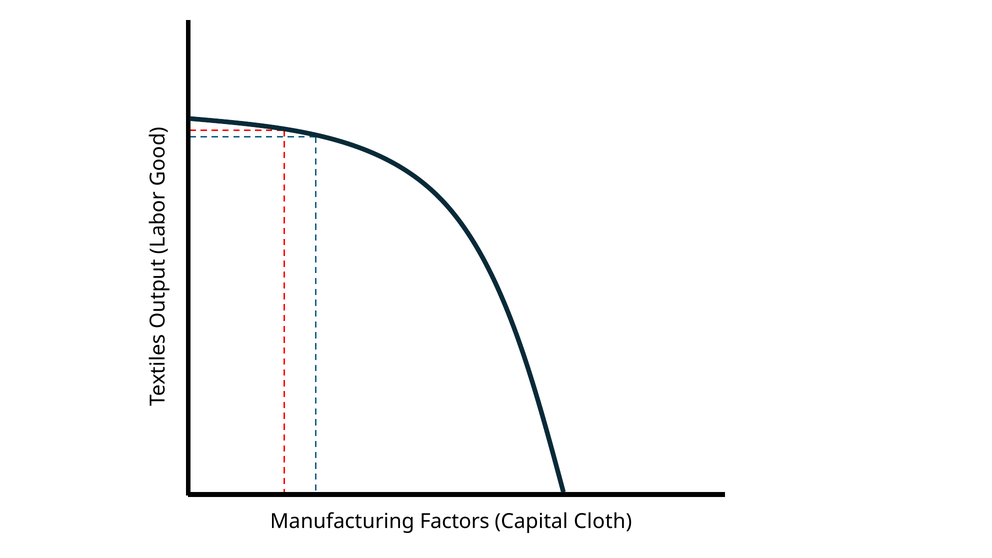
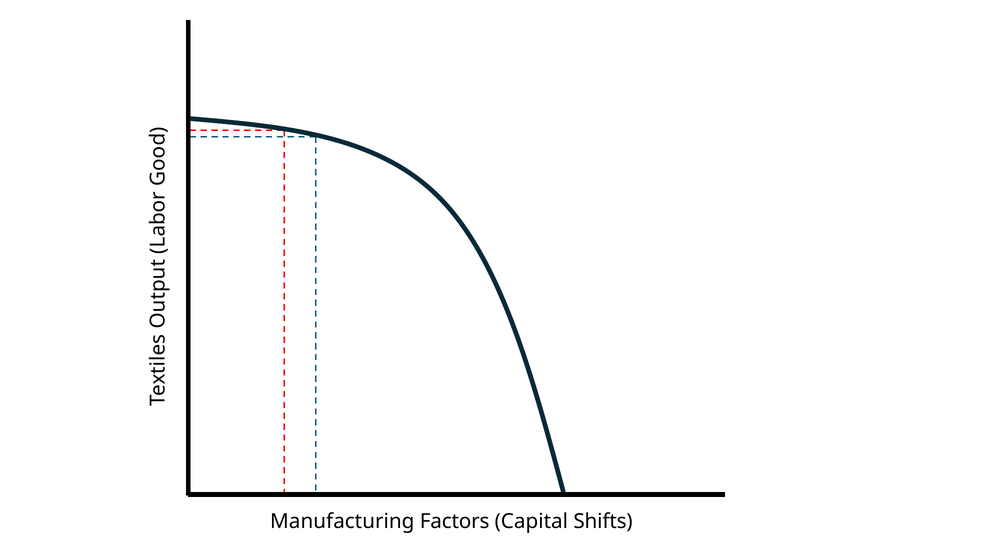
Cloth: Cloth -> Shifts
